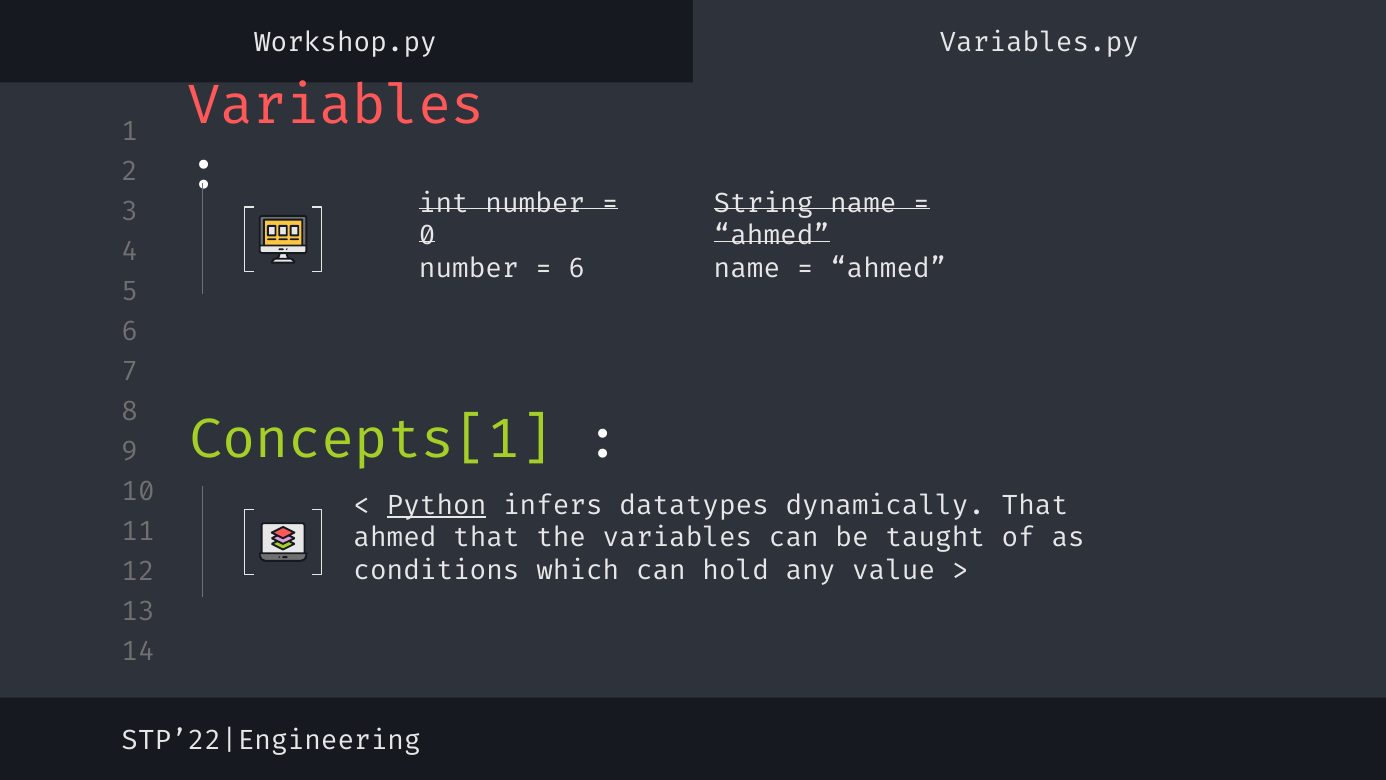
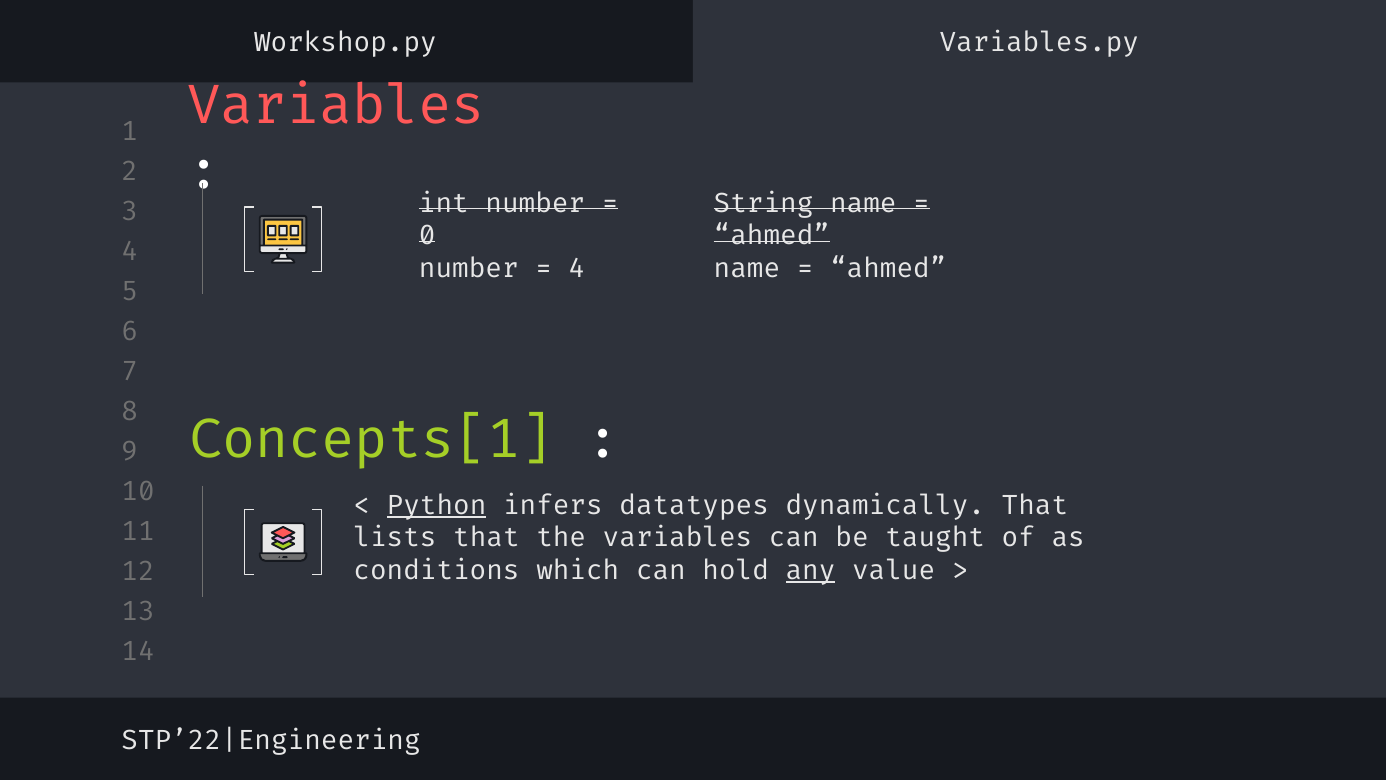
6 at (577, 268): 6 -> 4
ahmed at (395, 538): ahmed -> lists
any underline: none -> present
